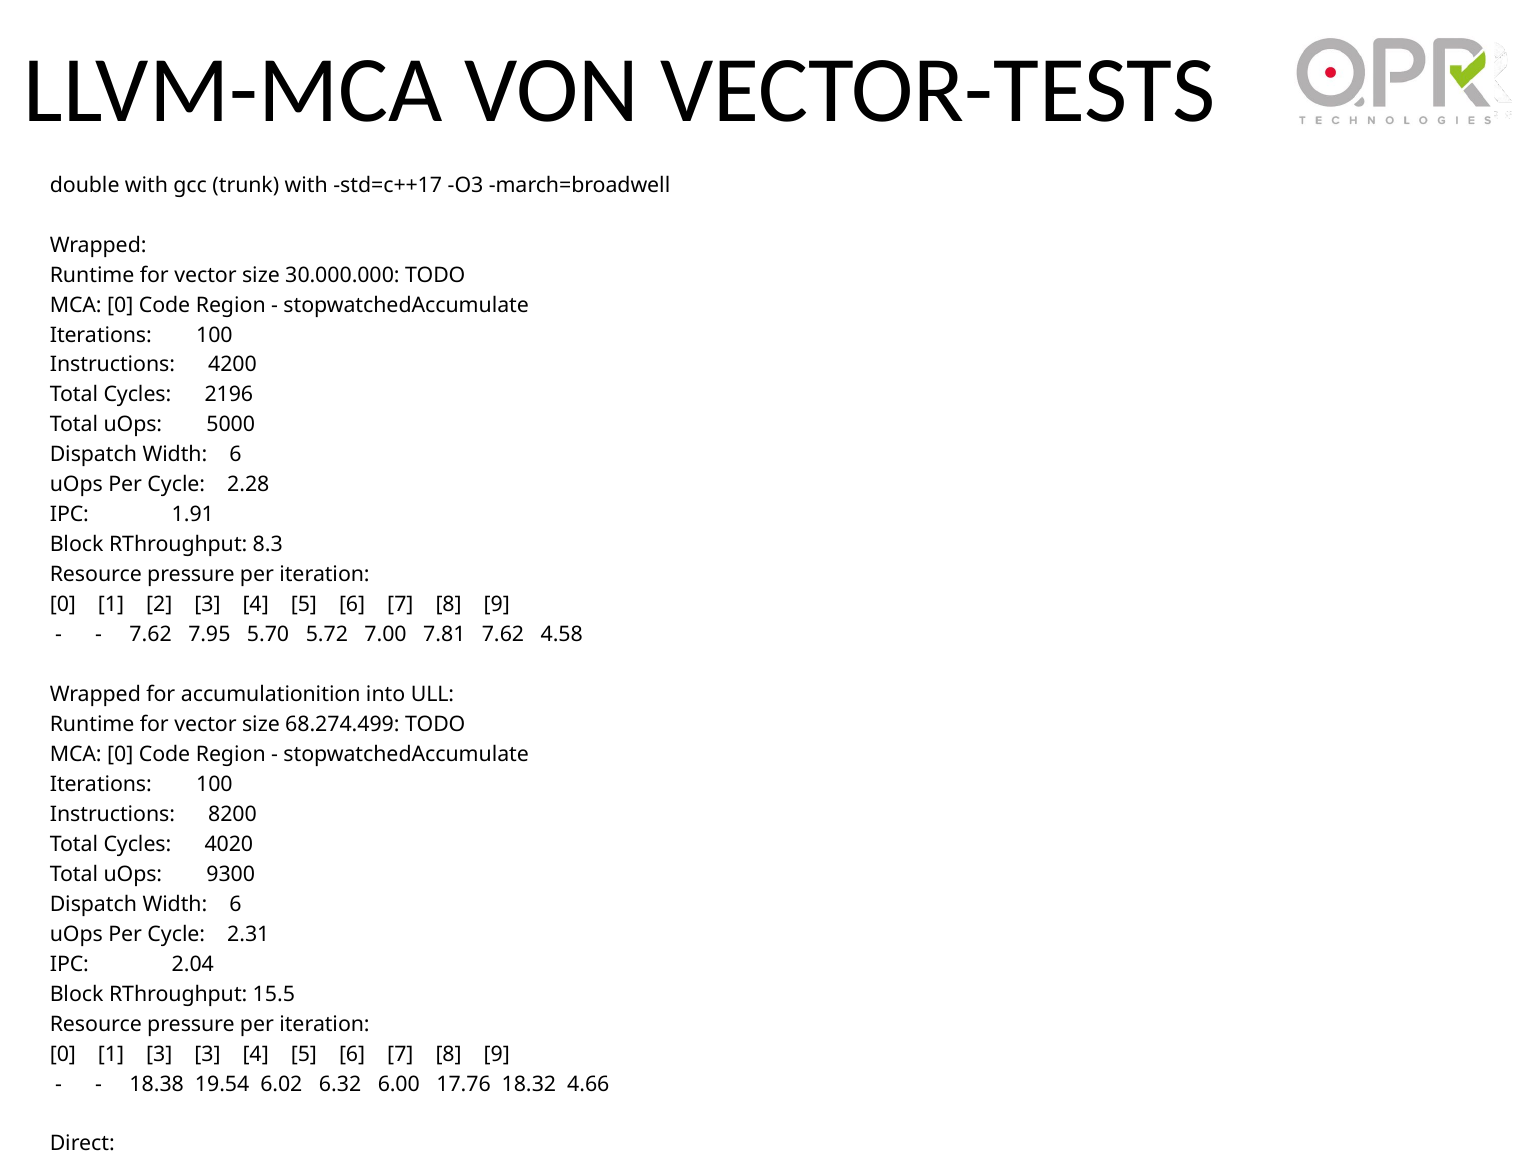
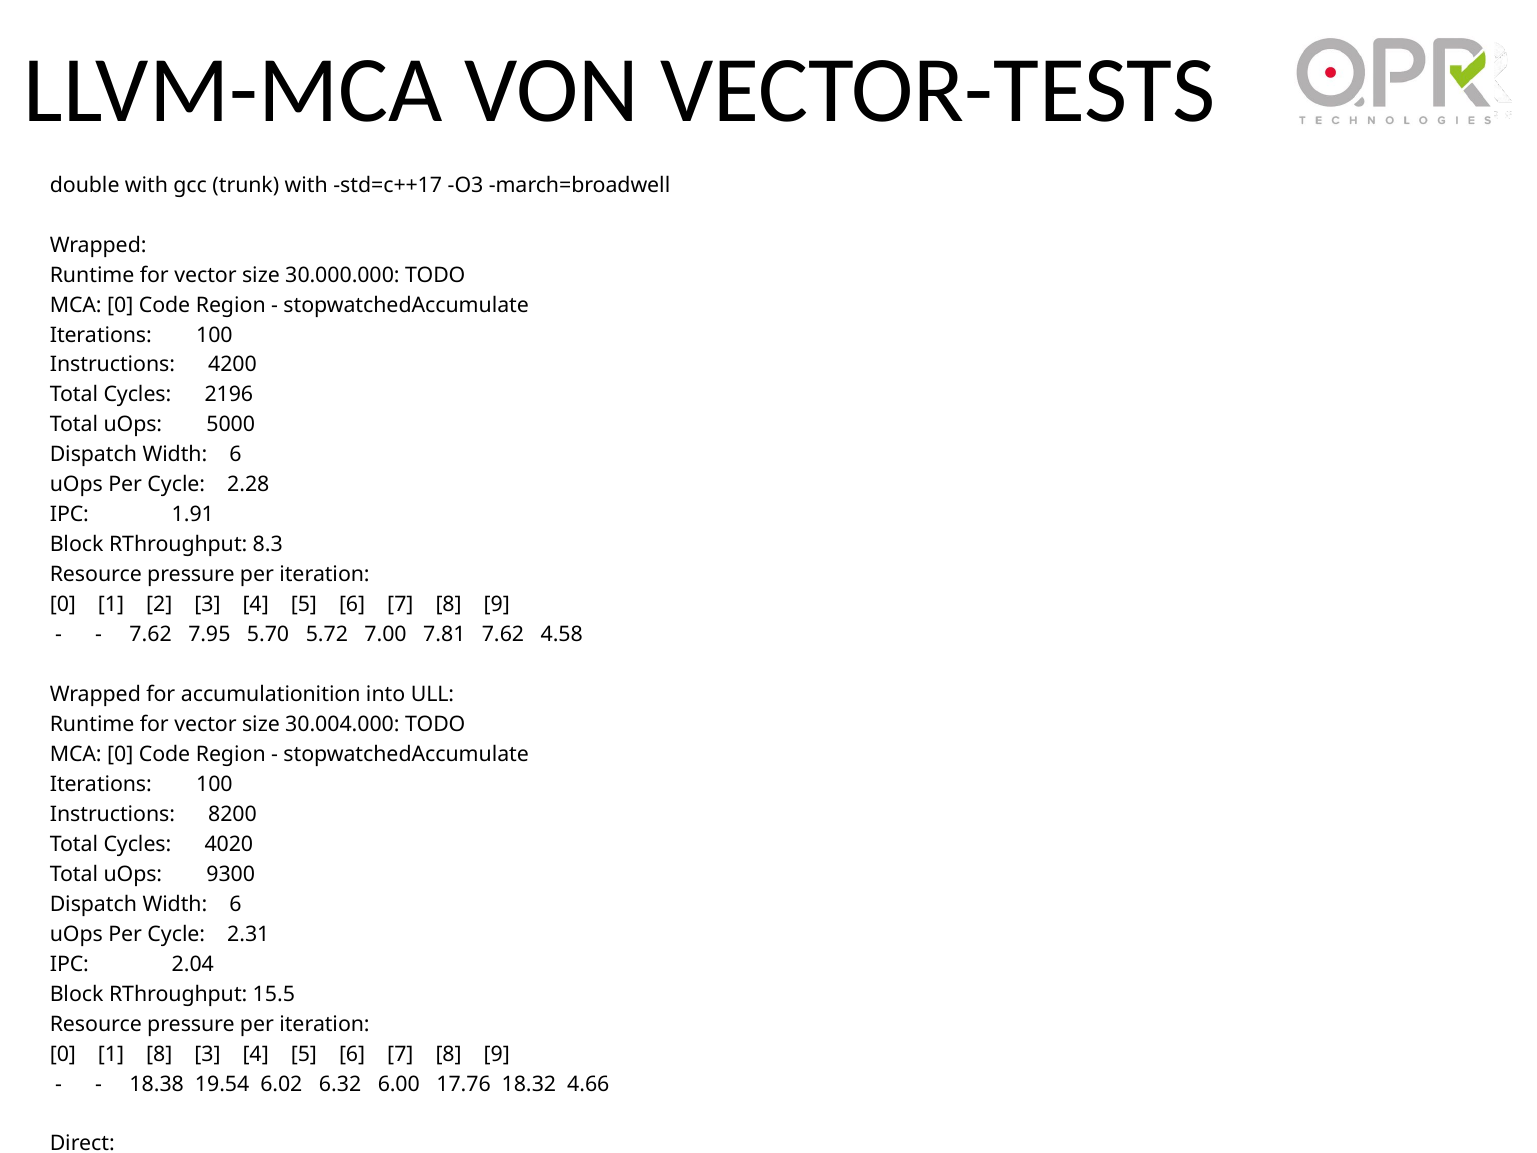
68.274.499: 68.274.499 -> 30.004.000
1 3: 3 -> 8
